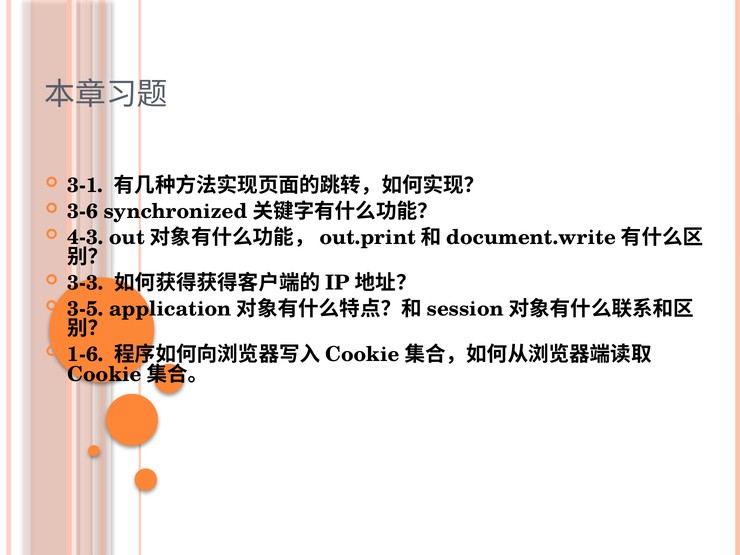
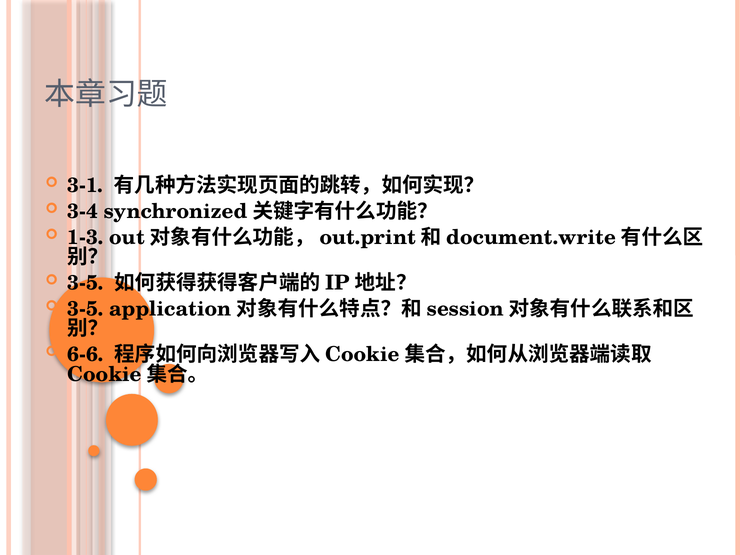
3-6: 3-6 -> 3-4
4-3: 4-3 -> 1-3
3-3 at (85, 283): 3-3 -> 3-5
1-6: 1-6 -> 6-6
